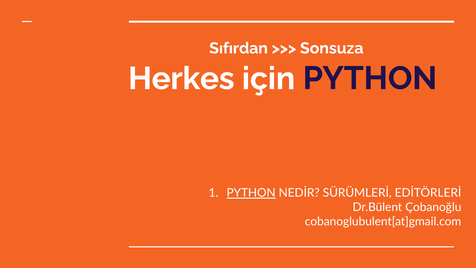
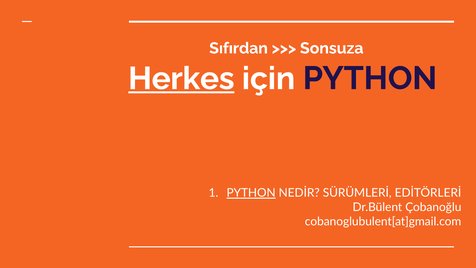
Herkes underline: none -> present
